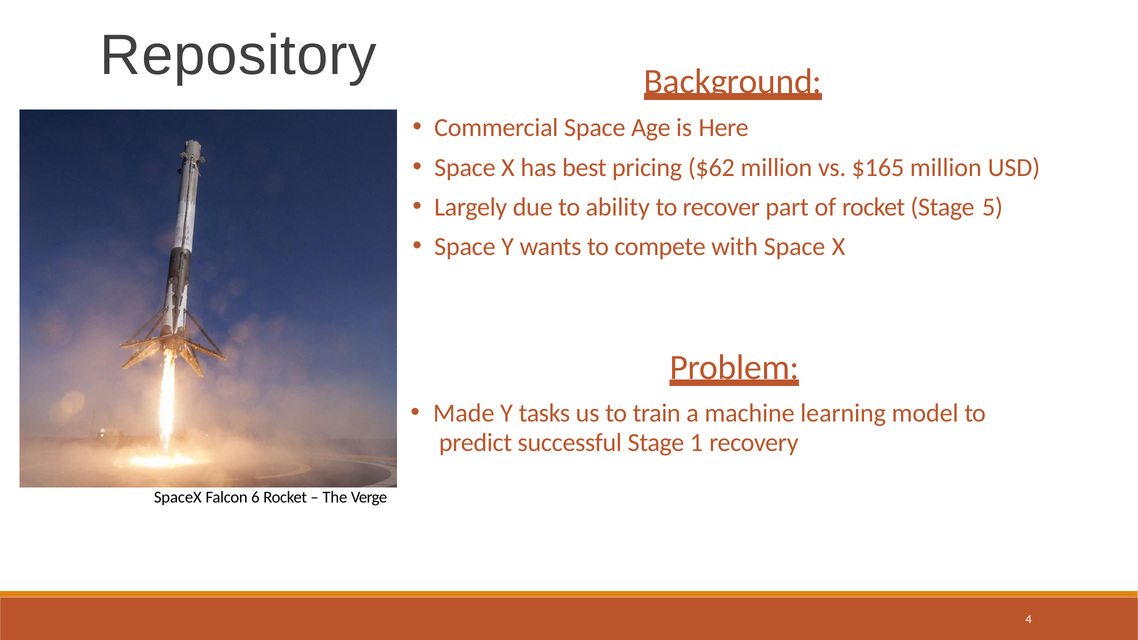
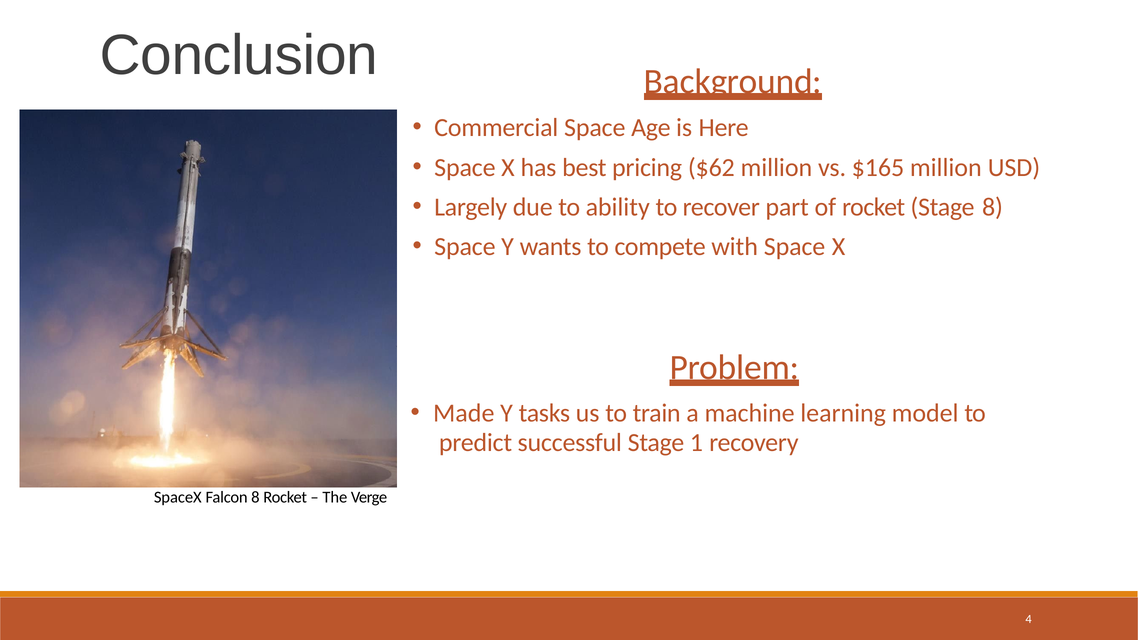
Repository: Repository -> Conclusion
Stage 5: 5 -> 8
Falcon 6: 6 -> 8
